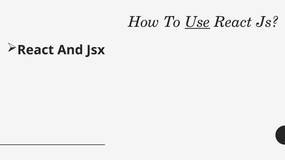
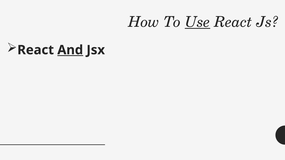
And underline: none -> present
